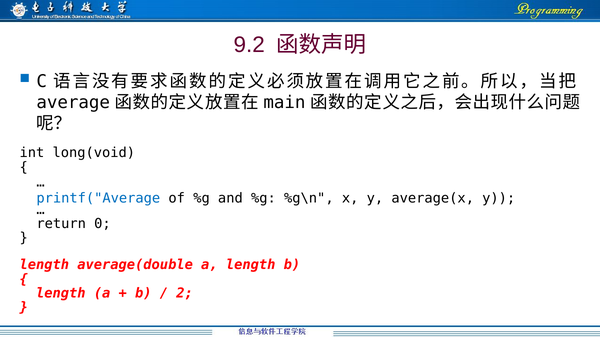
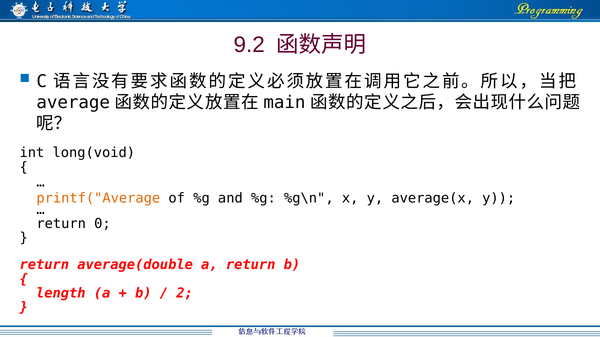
printf("Average colour: blue -> orange
length at (44, 265): length -> return
a length: length -> return
